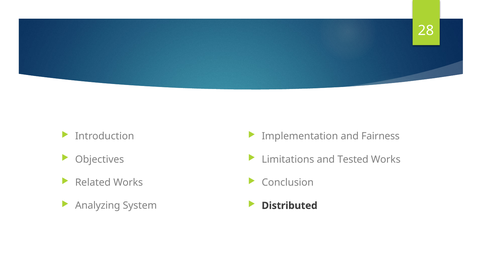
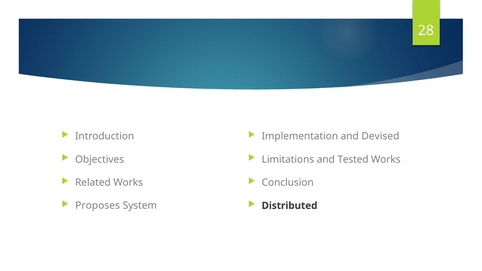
Fairness: Fairness -> Devised
Analyzing: Analyzing -> Proposes
